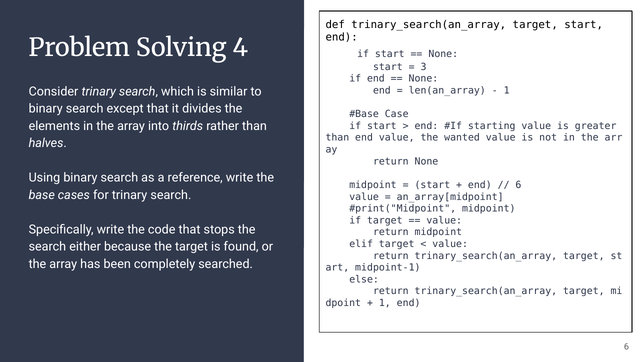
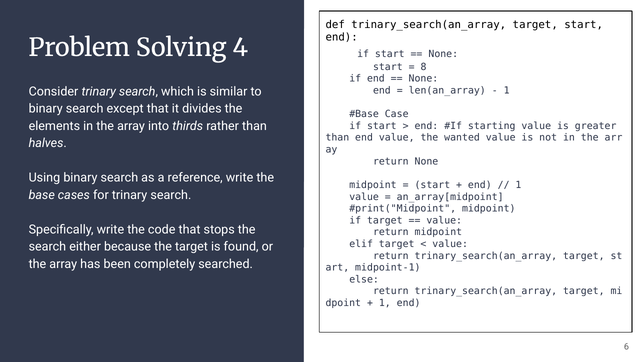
3: 3 -> 8
6 at (518, 185): 6 -> 1
